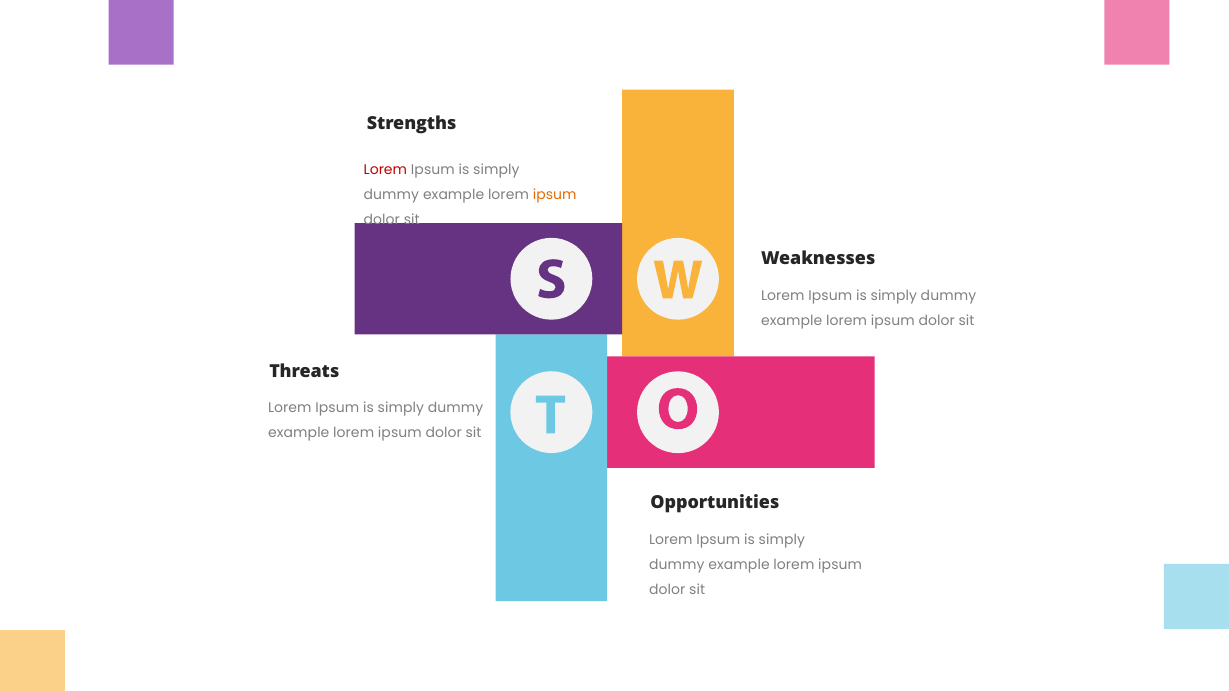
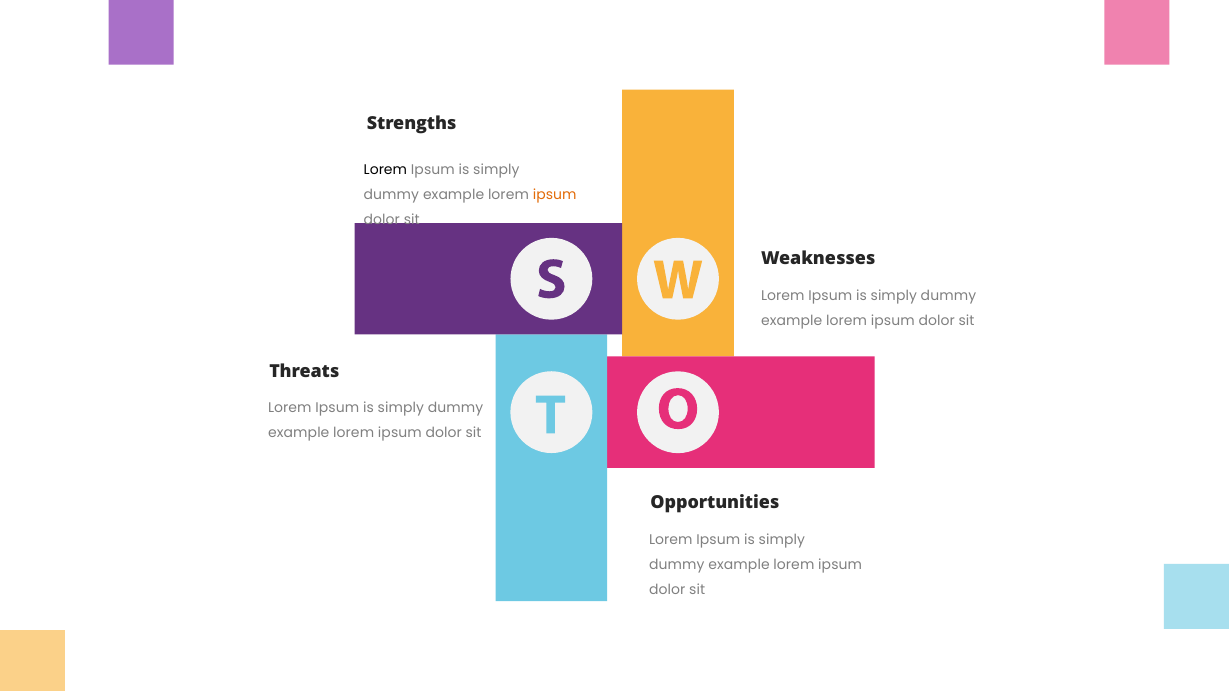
Lorem at (385, 170) colour: red -> black
